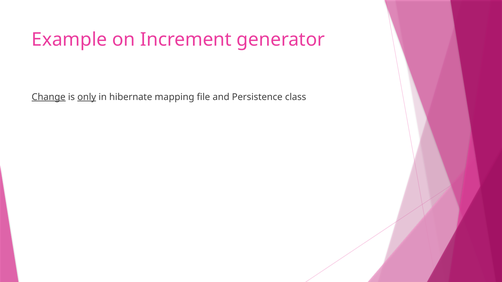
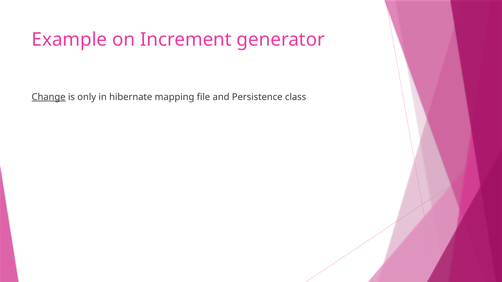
only underline: present -> none
